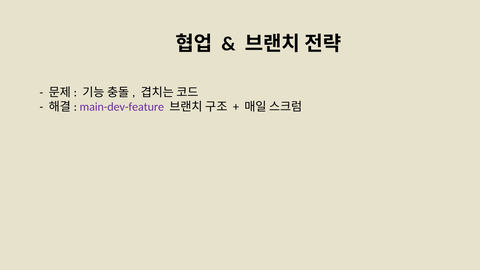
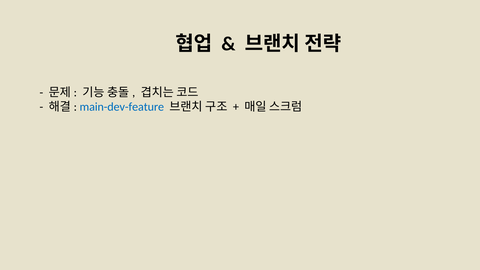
main-dev-feature colour: purple -> blue
